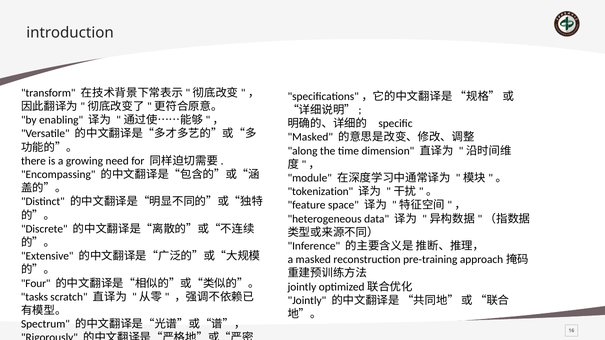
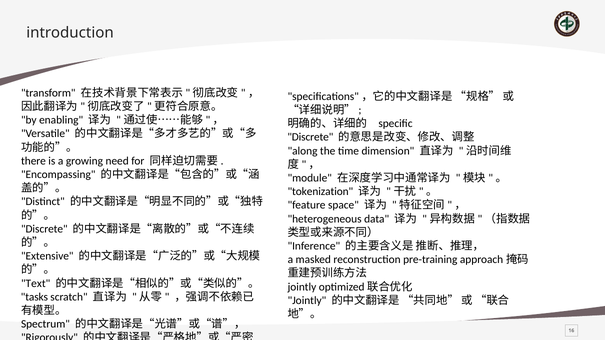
Masked at (310, 137): Masked -> Discrete
Four: Four -> Text
